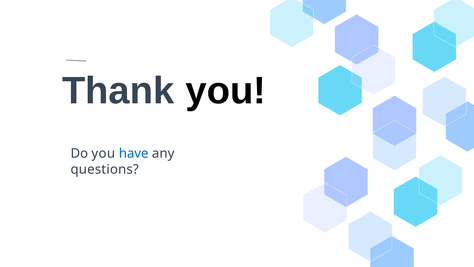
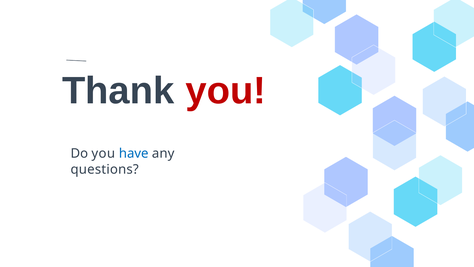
you at (226, 91) colour: black -> red
